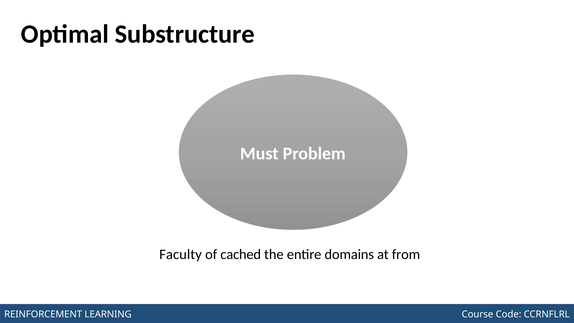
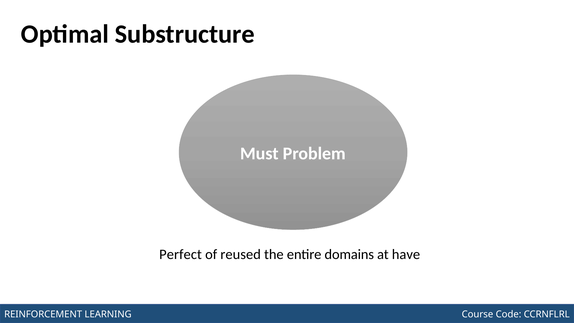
Faculty: Faculty -> Perfect
cached: cached -> reused
from: from -> have
